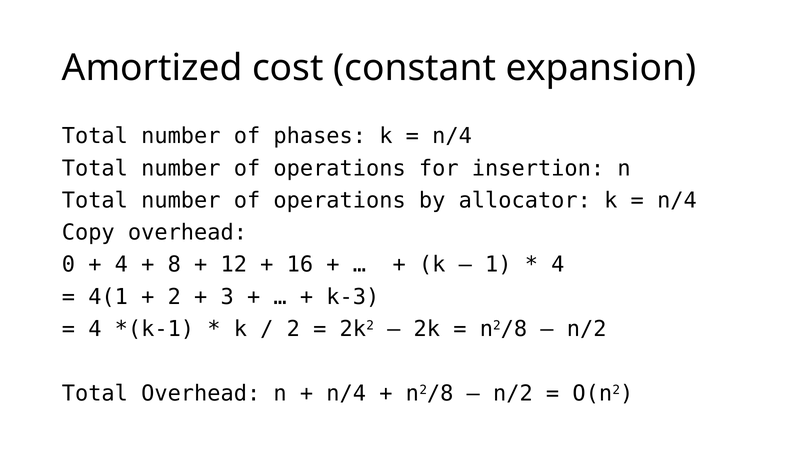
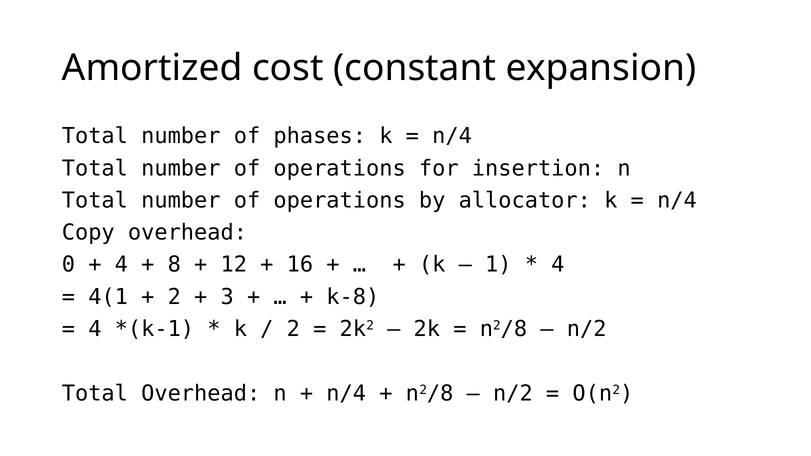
k-3: k-3 -> k-8
